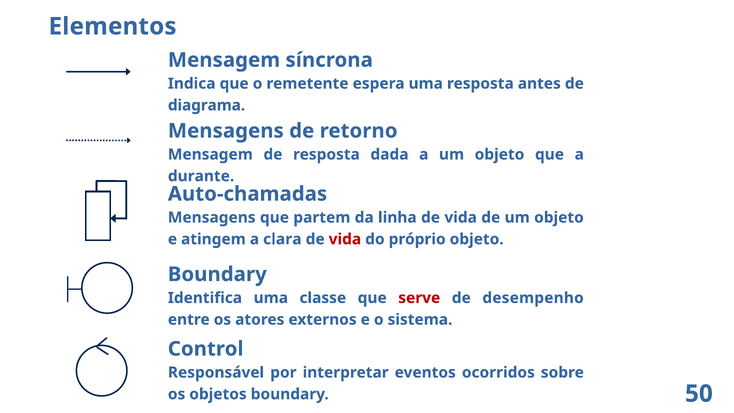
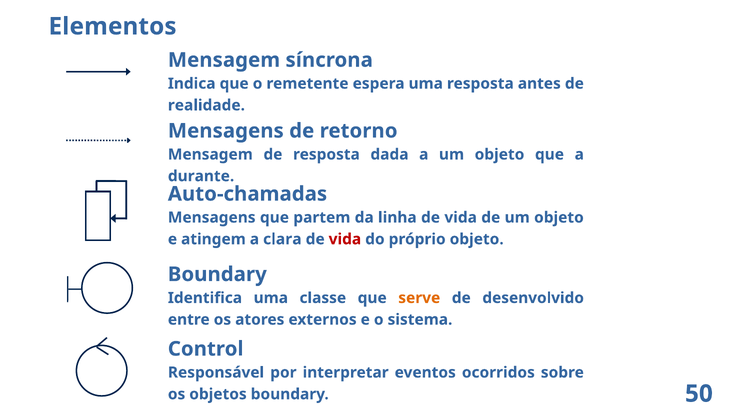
diagrama: diagrama -> realidade
serve colour: red -> orange
desempenho: desempenho -> desenvolvido
